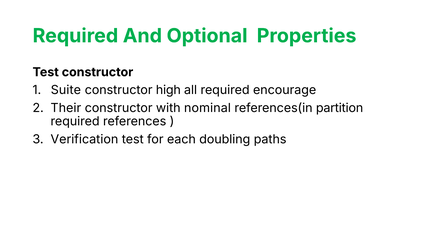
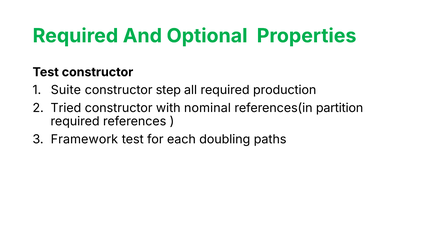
high: high -> step
encourage: encourage -> production
Their: Their -> Tried
Verification: Verification -> Framework
